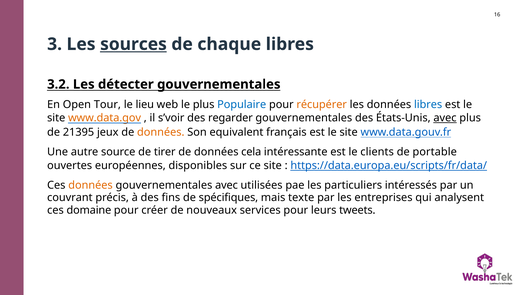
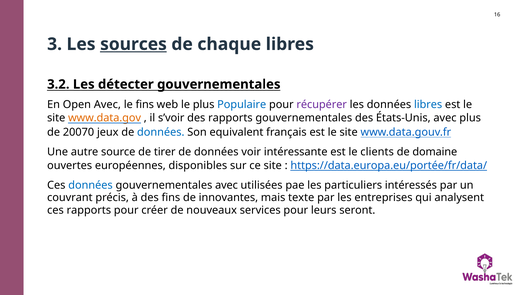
Open Tour: Tour -> Avec
le lieu: lieu -> fins
récupérer colour: orange -> purple
des regarder: regarder -> rapports
avec at (445, 118) underline: present -> none
21395: 21395 -> 20070
données at (161, 132) colour: orange -> blue
cela: cela -> voir
portable: portable -> domaine
https://data.europa.eu/scripts/fr/data/: https://data.europa.eu/scripts/fr/data/ -> https://data.europa.eu/portée/fr/data/
données at (91, 185) colour: orange -> blue
spécifiques: spécifiques -> innovantes
ces domaine: domaine -> rapports
tweets: tweets -> seront
